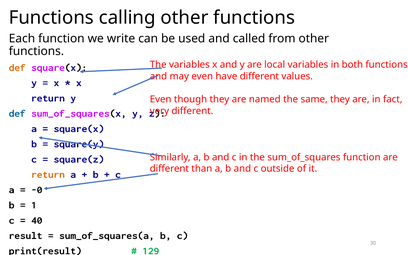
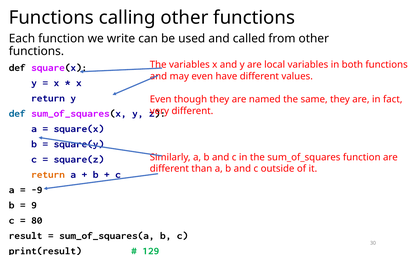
def at (17, 68) colour: orange -> black
-0: -0 -> -9
1: 1 -> 9
40: 40 -> 80
